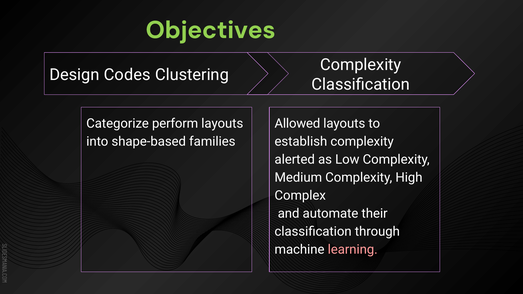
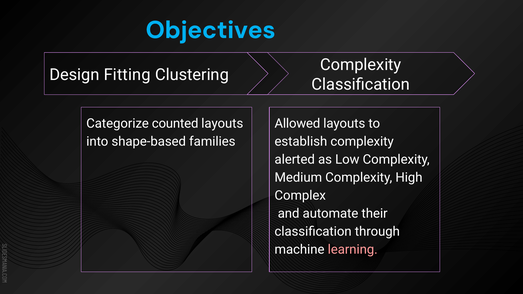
Objectives colour: light green -> light blue
Codes: Codes -> Fitting
perform: perform -> counted
